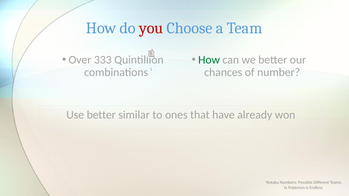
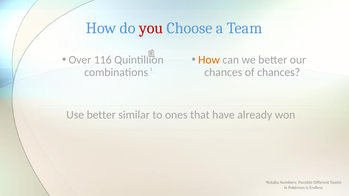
333: 333 -> 116
How at (209, 60) colour: green -> orange
of number: number -> chances
